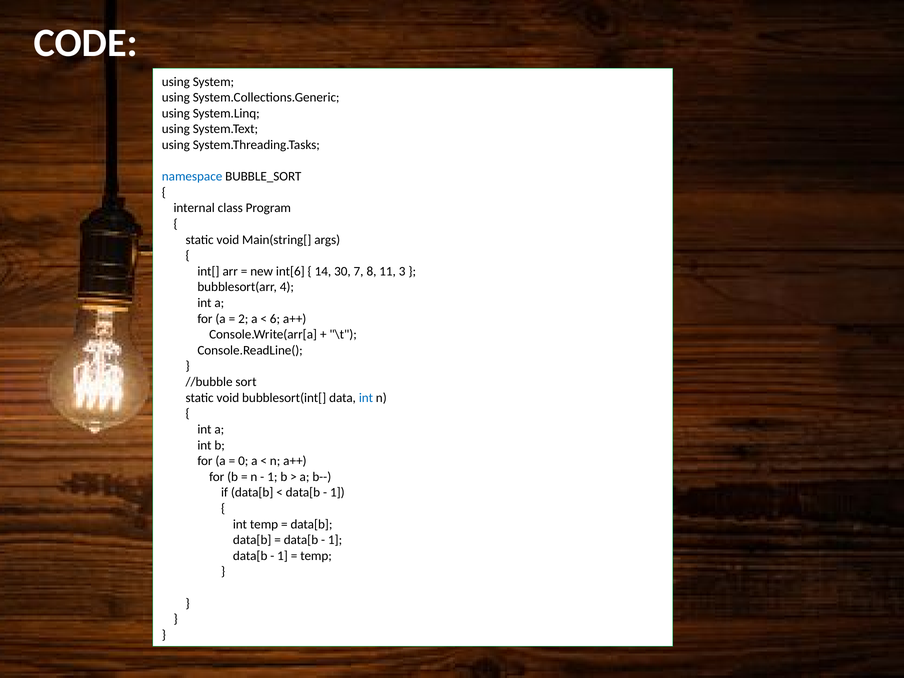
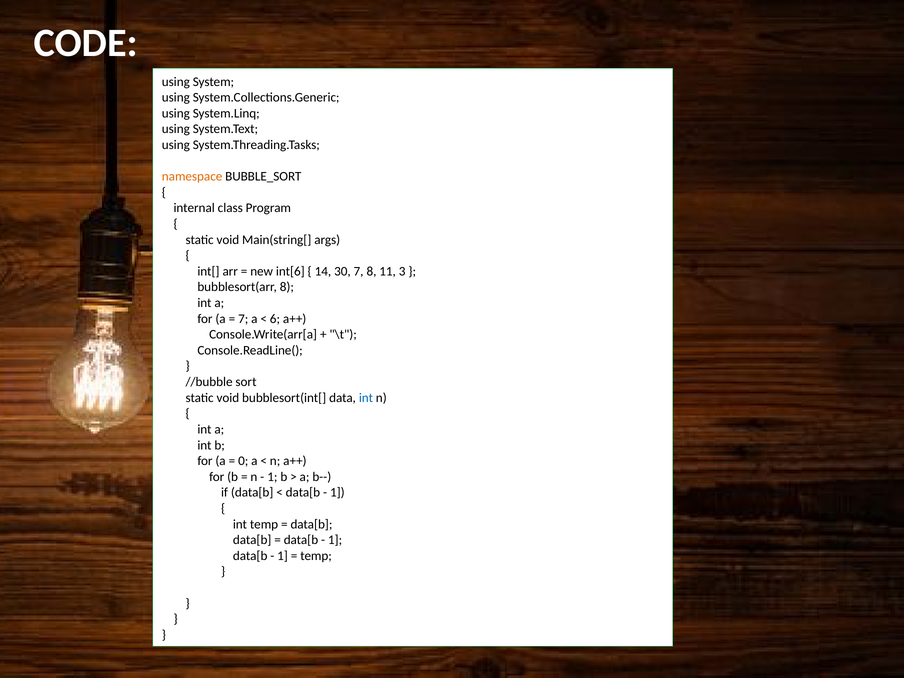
namespace colour: blue -> orange
bubblesort(arr 4: 4 -> 8
2 at (243, 319): 2 -> 7
